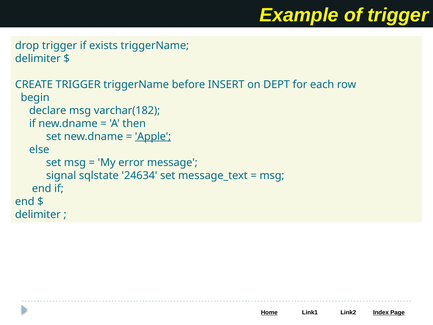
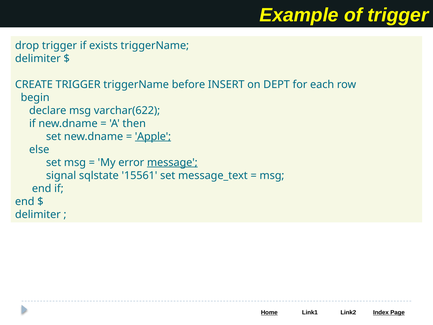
varchar(182: varchar(182 -> varchar(622
message underline: none -> present
24634: 24634 -> 15561
